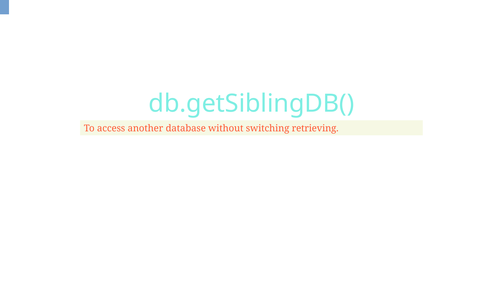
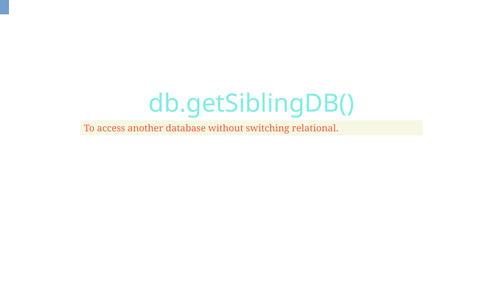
retrieving: retrieving -> relational
